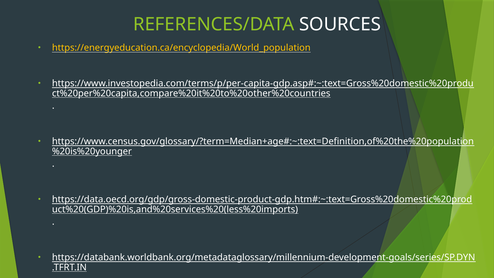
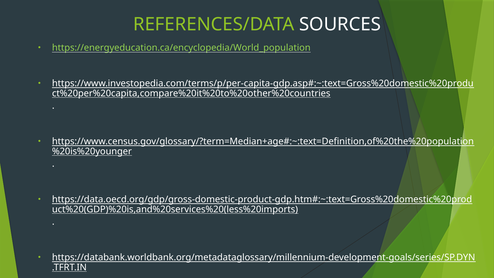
https://energyeducation.ca/encyclopedia/World_population colour: yellow -> light green
